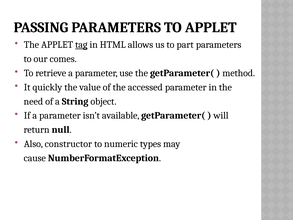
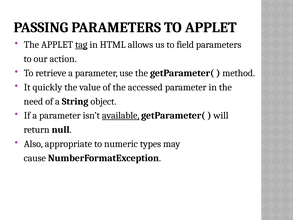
part: part -> field
comes: comes -> action
available underline: none -> present
constructor: constructor -> appropriate
